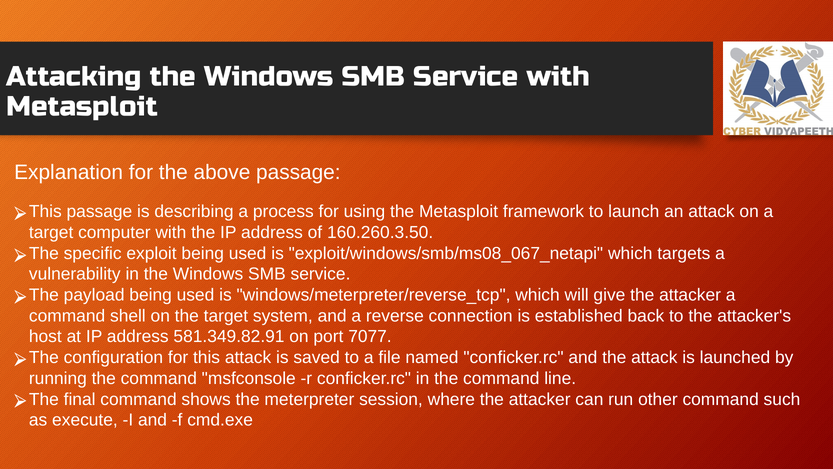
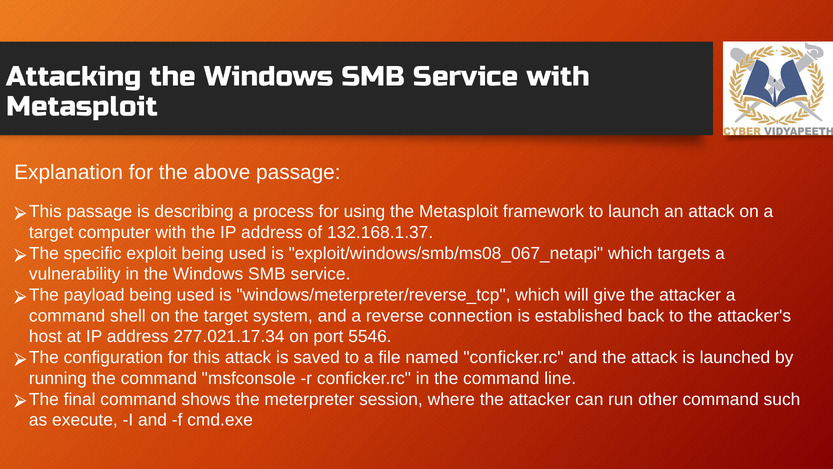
160.260.3.50: 160.260.3.50 -> 132.168.1.37
581.349.82.91: 581.349.82.91 -> 277.021.17.34
7077: 7077 -> 5546
